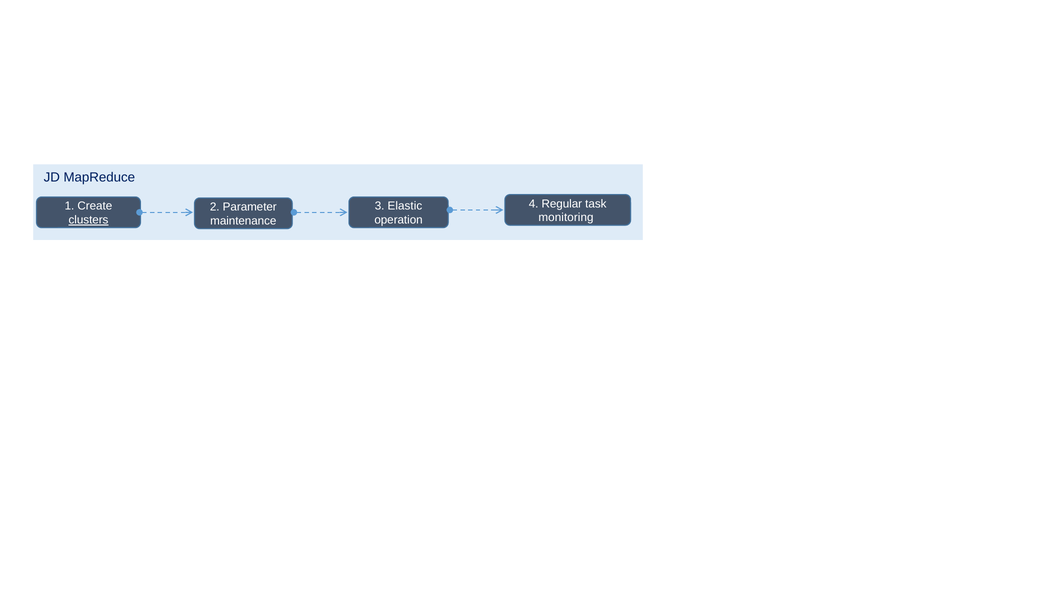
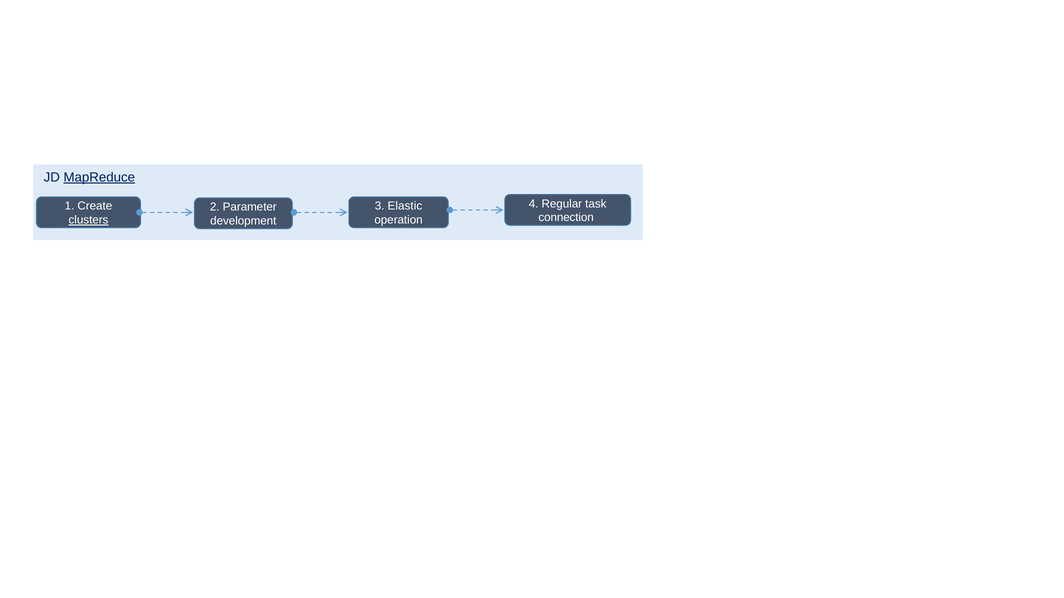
MapReduce underline: none -> present
monitoring: monitoring -> connection
maintenance: maintenance -> development
